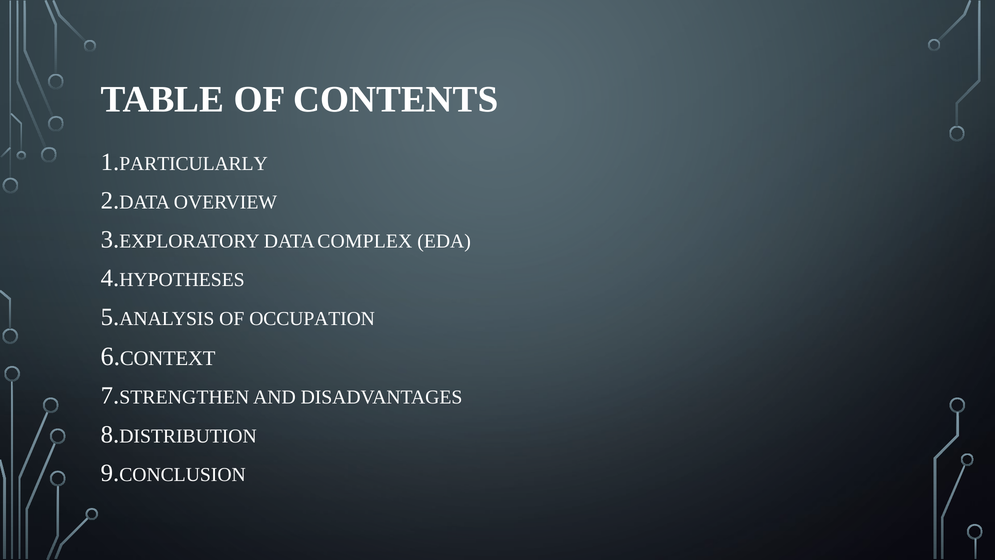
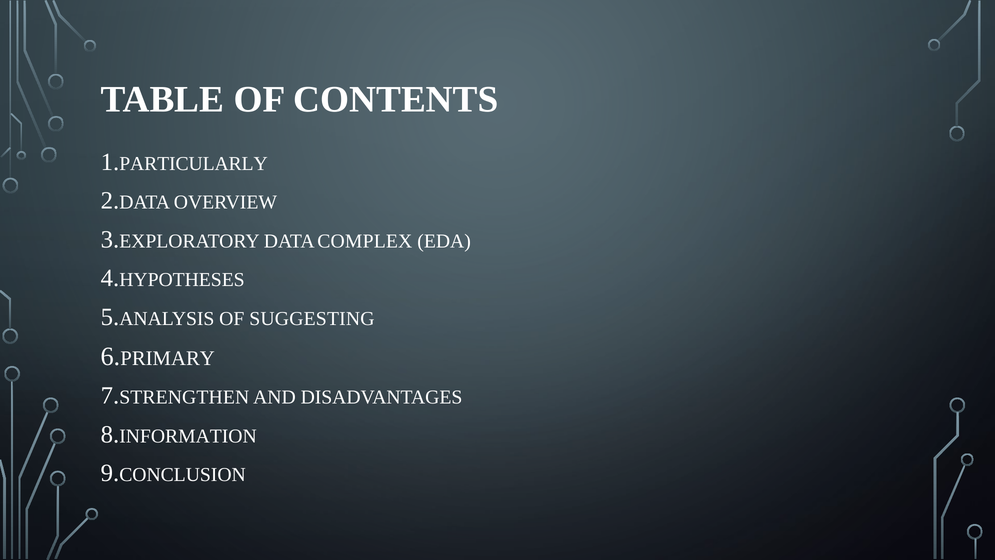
OCCUPATION: OCCUPATION -> SUGGESTING
CONTEXT: CONTEXT -> PRIMARY
DISTRIBUTION: DISTRIBUTION -> INFORMATION
